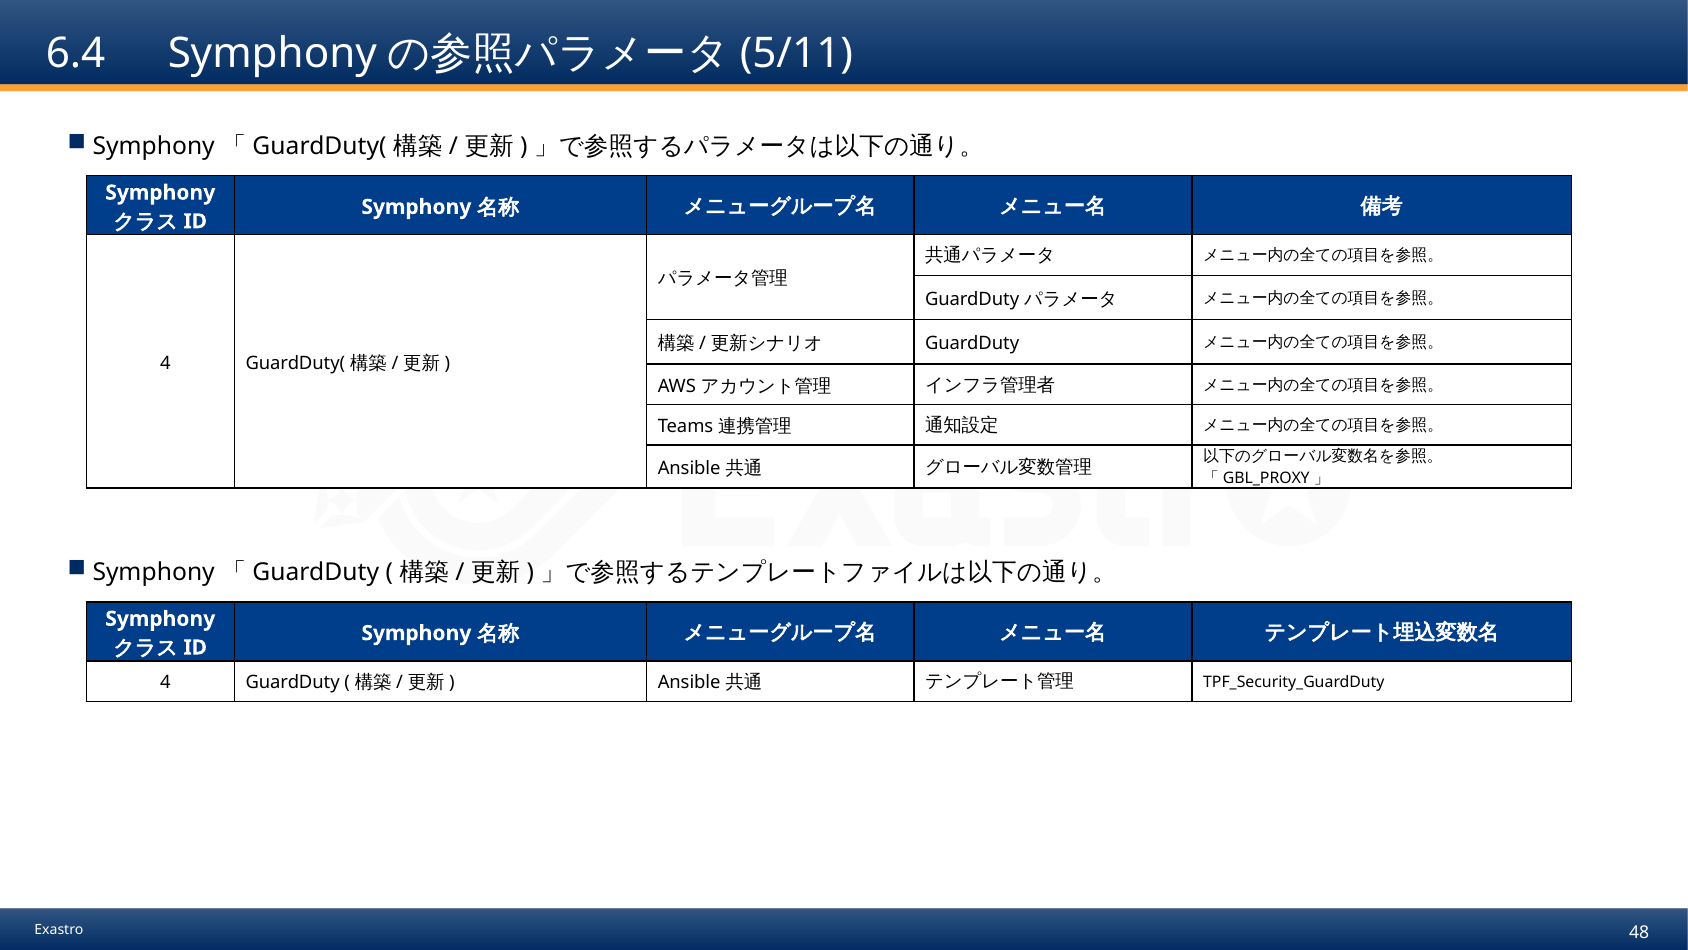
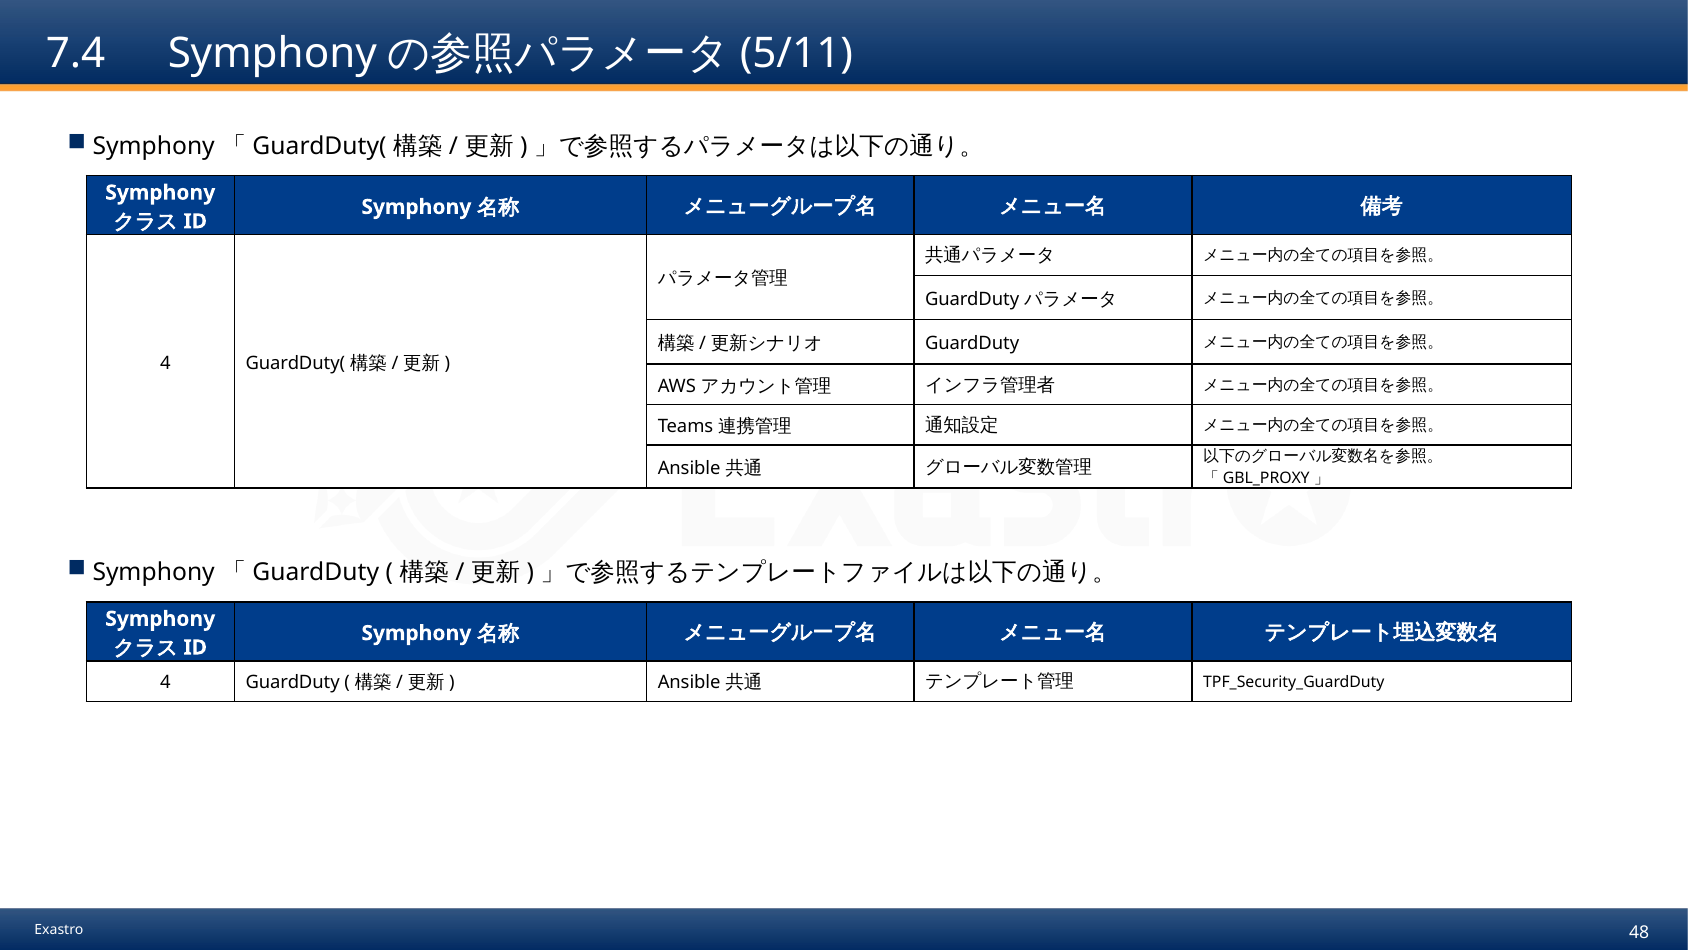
6.4: 6.4 -> 7.4
